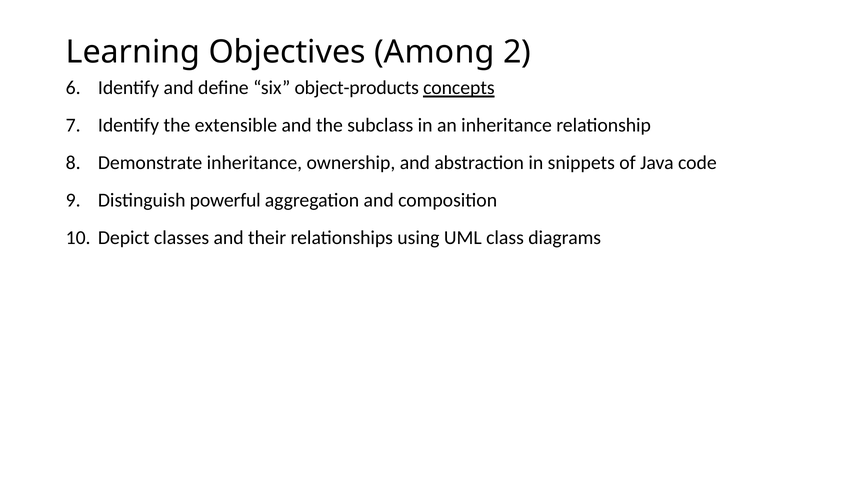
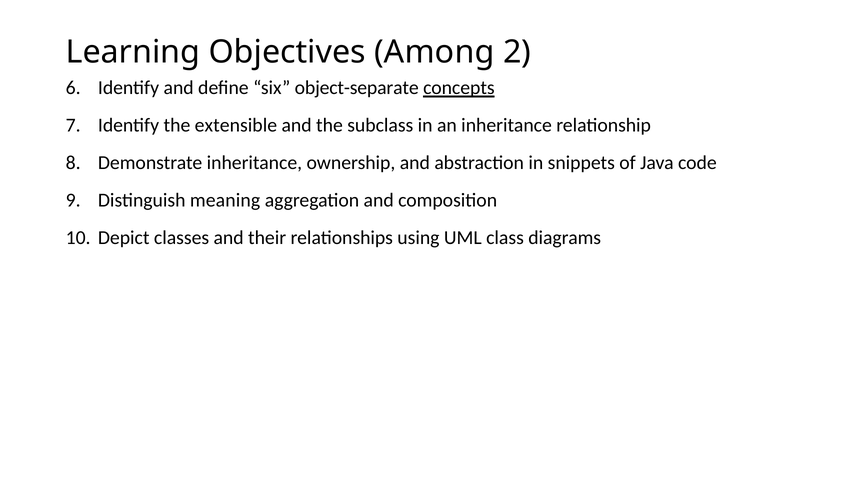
object-products: object-products -> object-separate
powerful: powerful -> meaning
